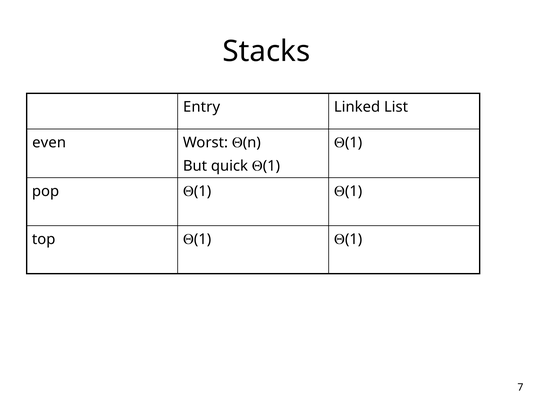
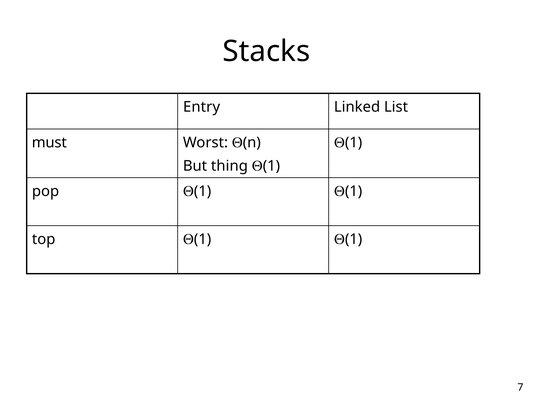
even: even -> must
quick: quick -> thing
